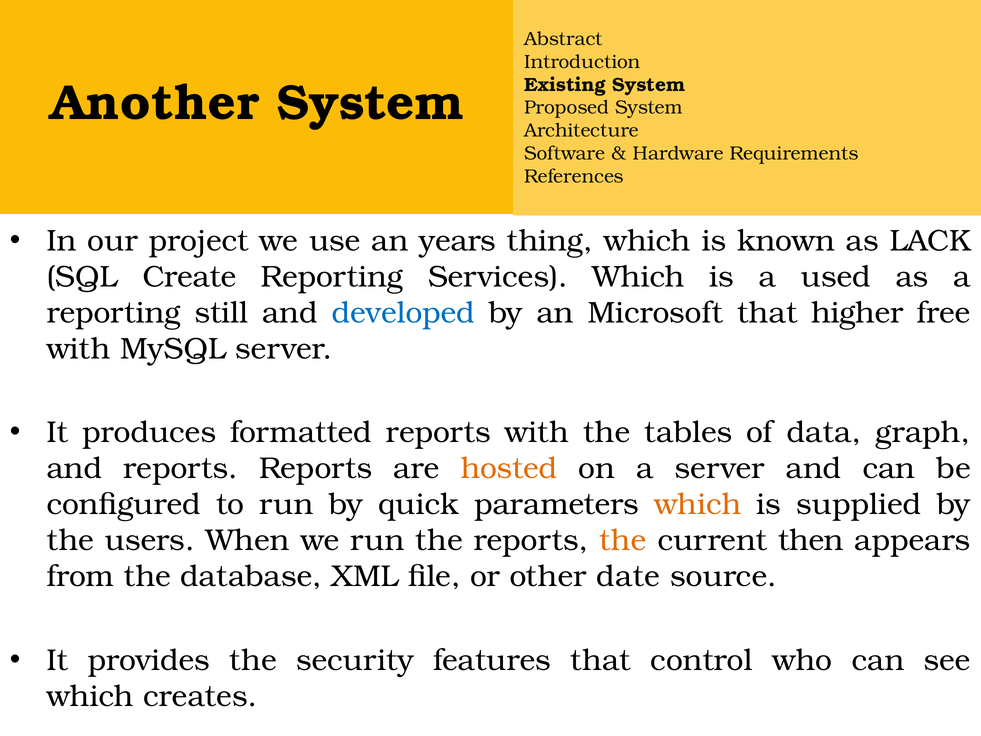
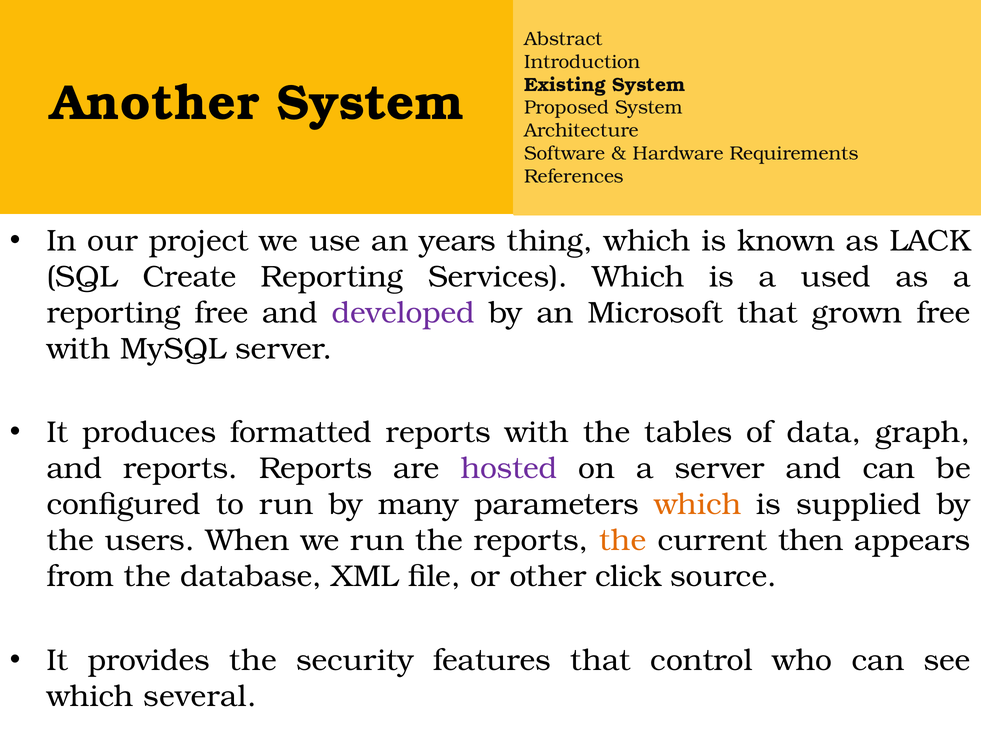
reporting still: still -> free
developed colour: blue -> purple
higher: higher -> grown
hosted colour: orange -> purple
quick: quick -> many
date: date -> click
creates: creates -> several
